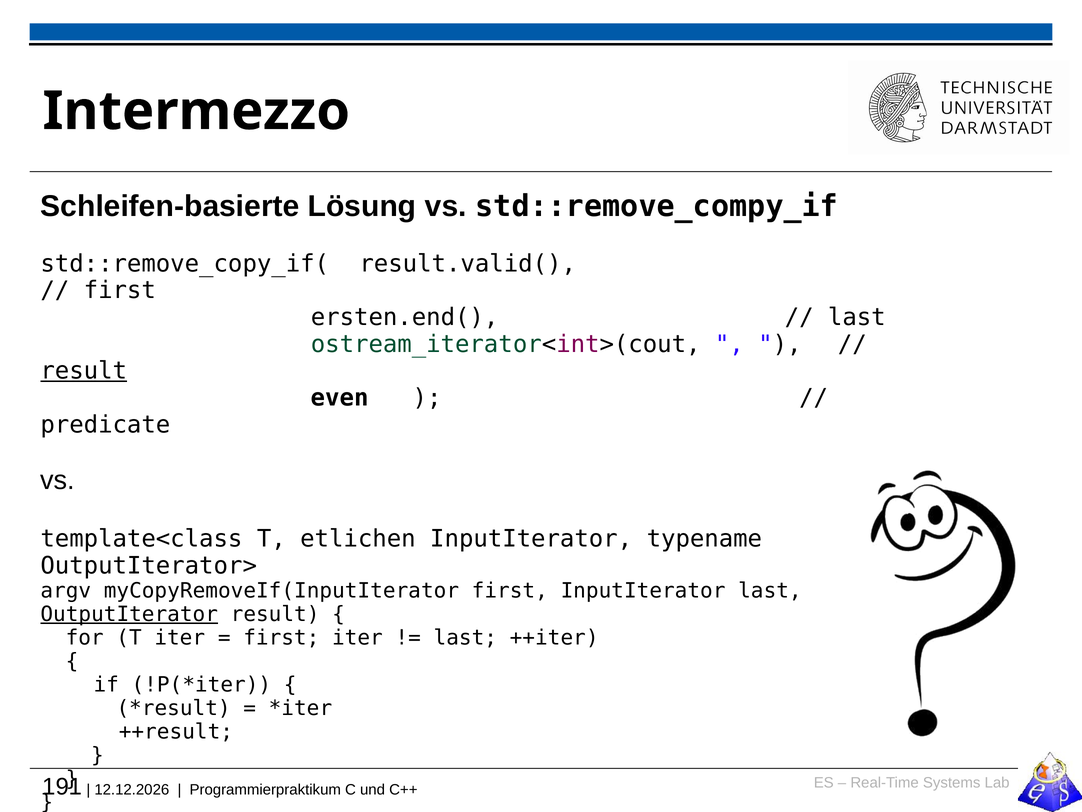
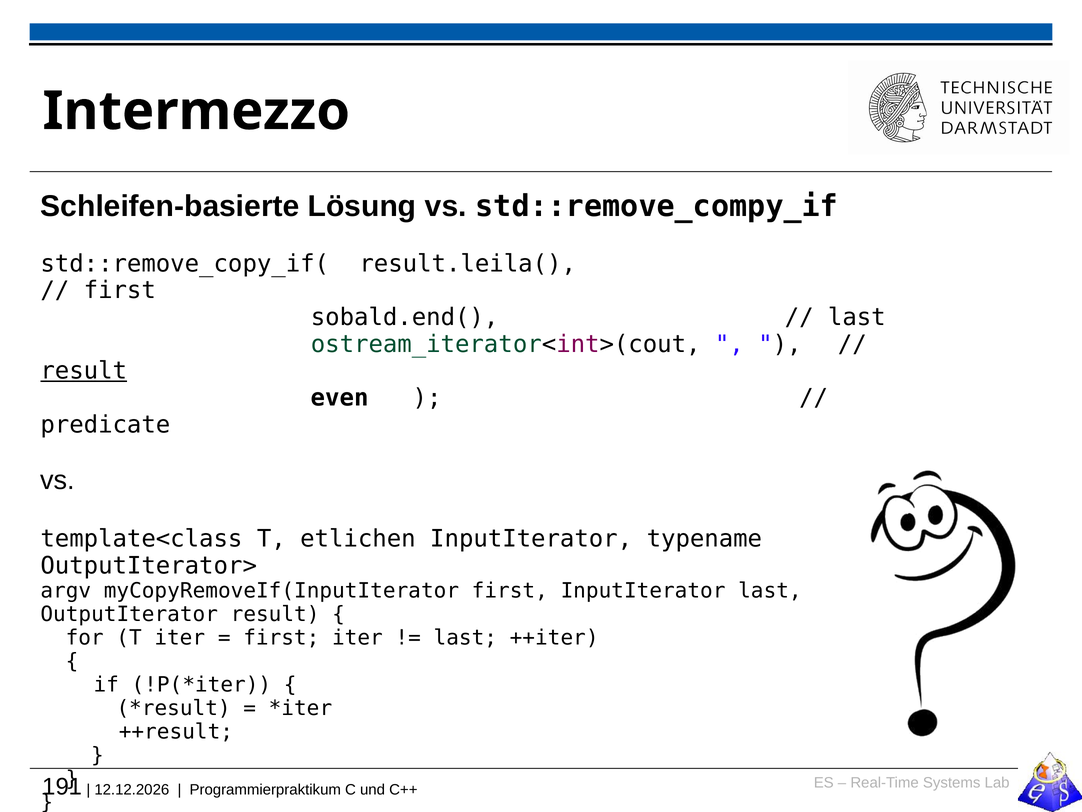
result.valid(: result.valid( -> result.leila(
ersten.end(: ersten.end( -> sobald.end(
OutputIterator underline: present -> none
